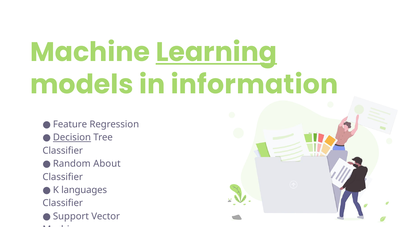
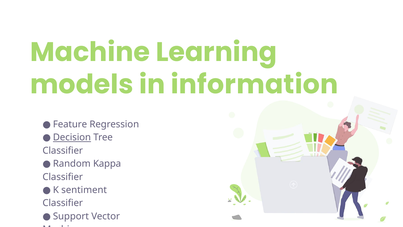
Learning underline: present -> none
About: About -> Kappa
languages: languages -> sentiment
